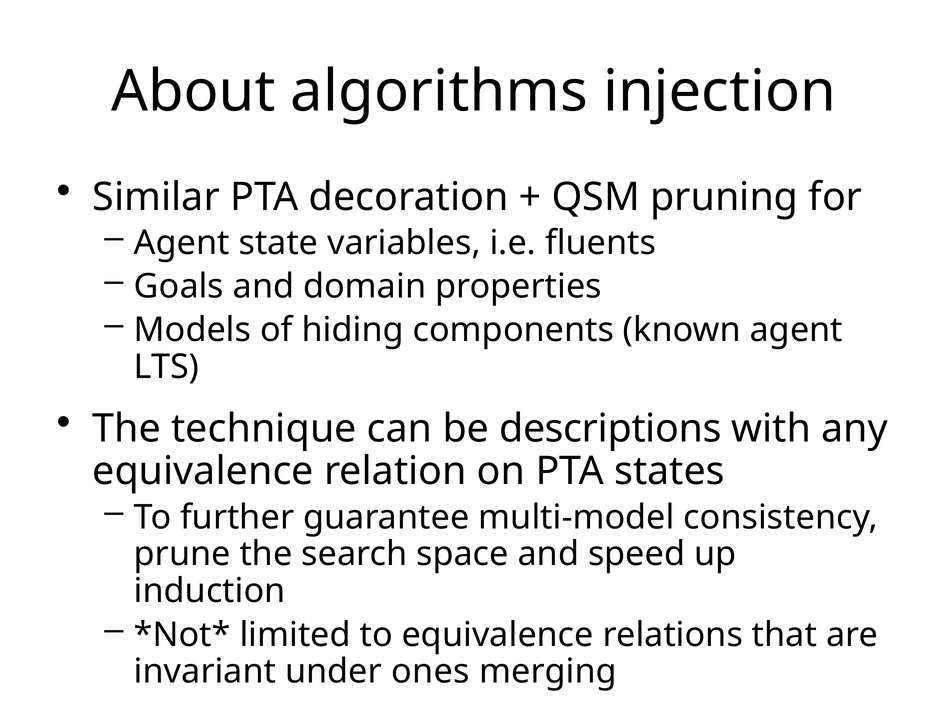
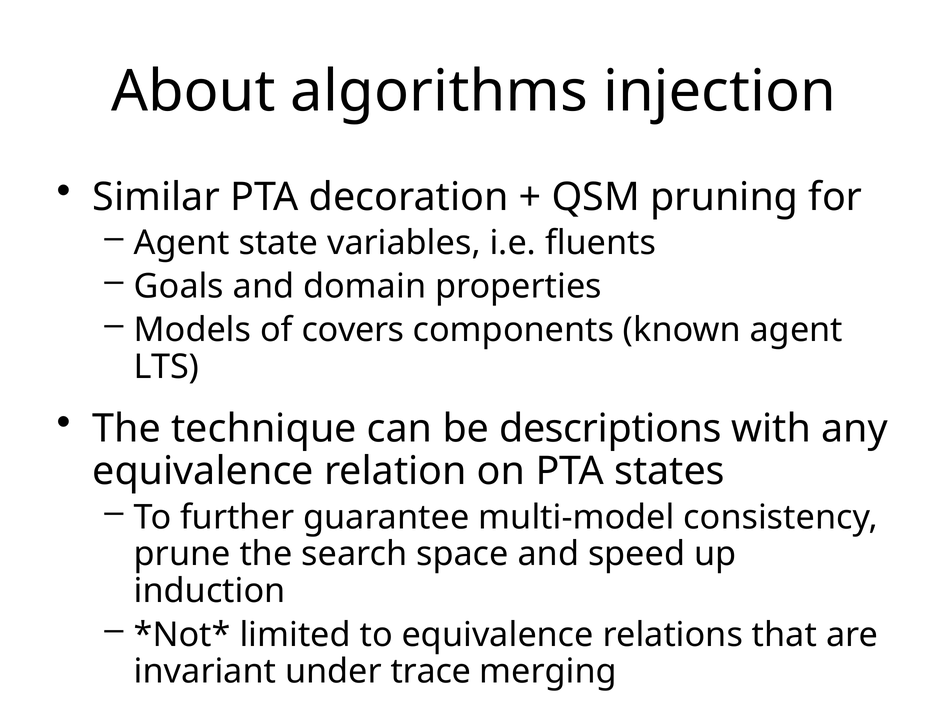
hiding: hiding -> covers
ones: ones -> trace
